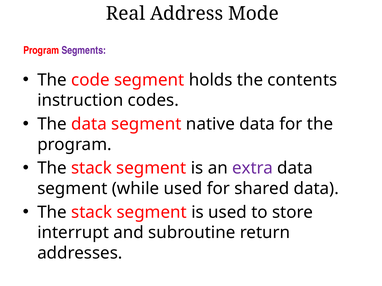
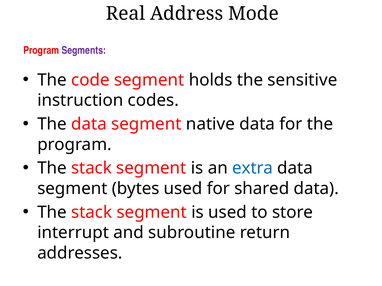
contents: contents -> sensitive
extra colour: purple -> blue
while: while -> bytes
